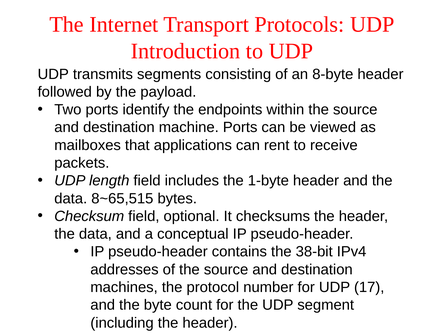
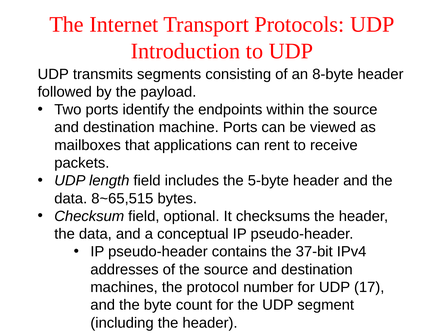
1-byte: 1-byte -> 5-byte
38-bit: 38-bit -> 37-bit
